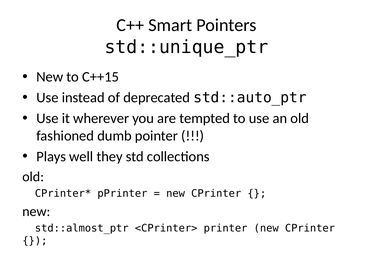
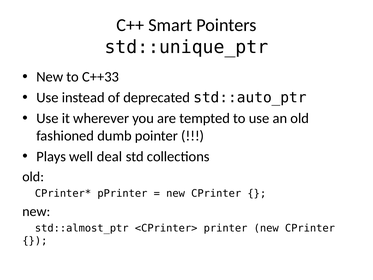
C++15: C++15 -> C++33
they: they -> deal
